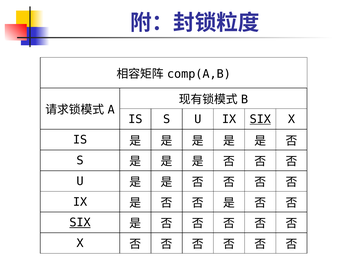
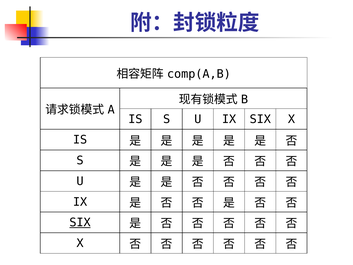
SIX at (260, 119) underline: present -> none
